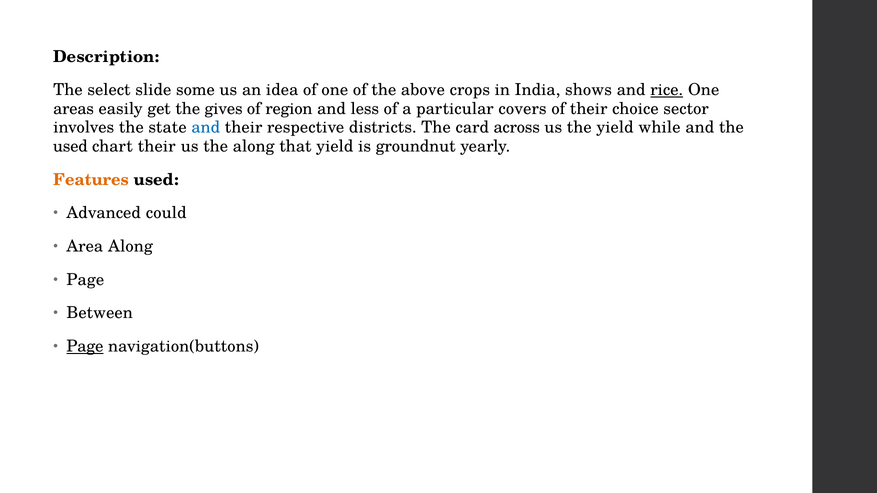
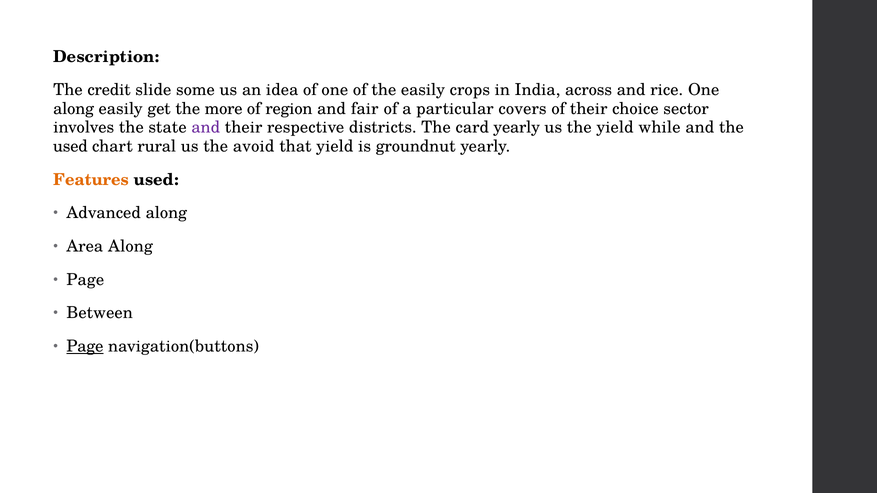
select: select -> credit
the above: above -> easily
shows: shows -> across
rice underline: present -> none
areas at (74, 109): areas -> along
gives: gives -> more
less: less -> fair
and at (206, 128) colour: blue -> purple
card across: across -> yearly
chart their: their -> rural
the along: along -> avoid
Advanced could: could -> along
